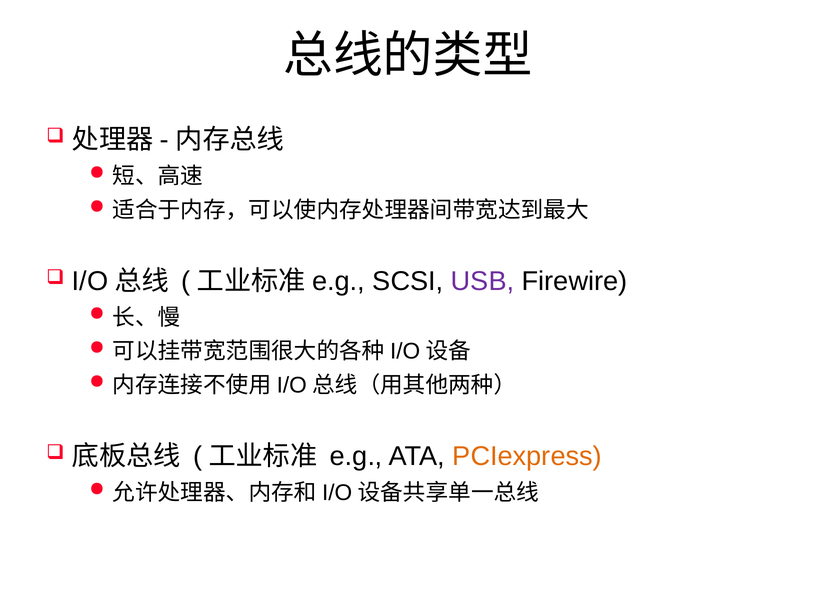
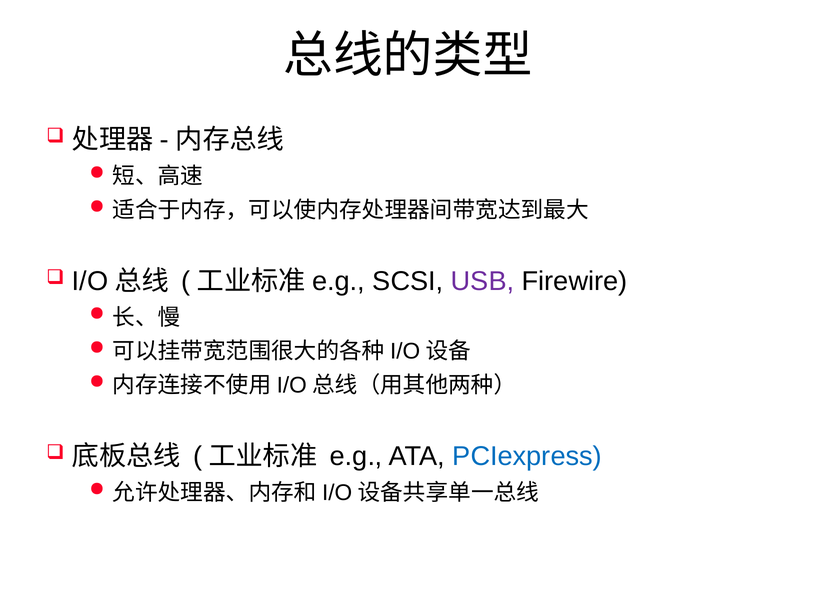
PCIexpress colour: orange -> blue
